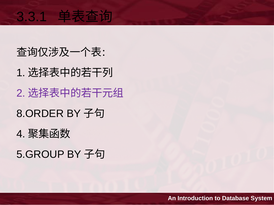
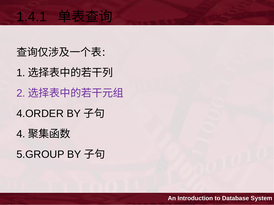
3.3.1: 3.3.1 -> 1.4.1
8.ORDER: 8.ORDER -> 4.ORDER
